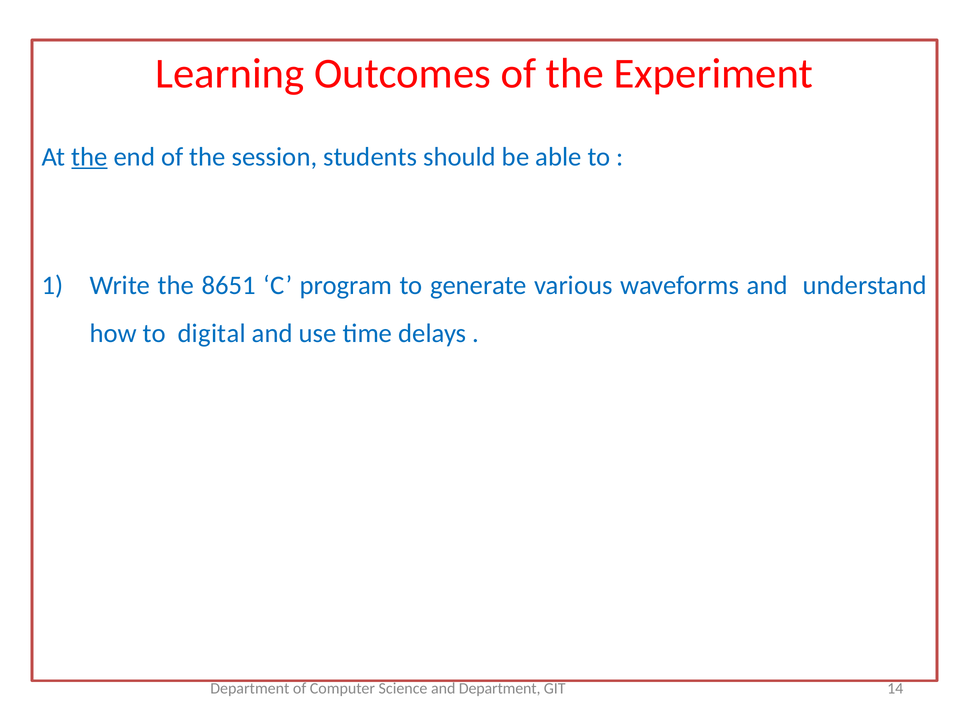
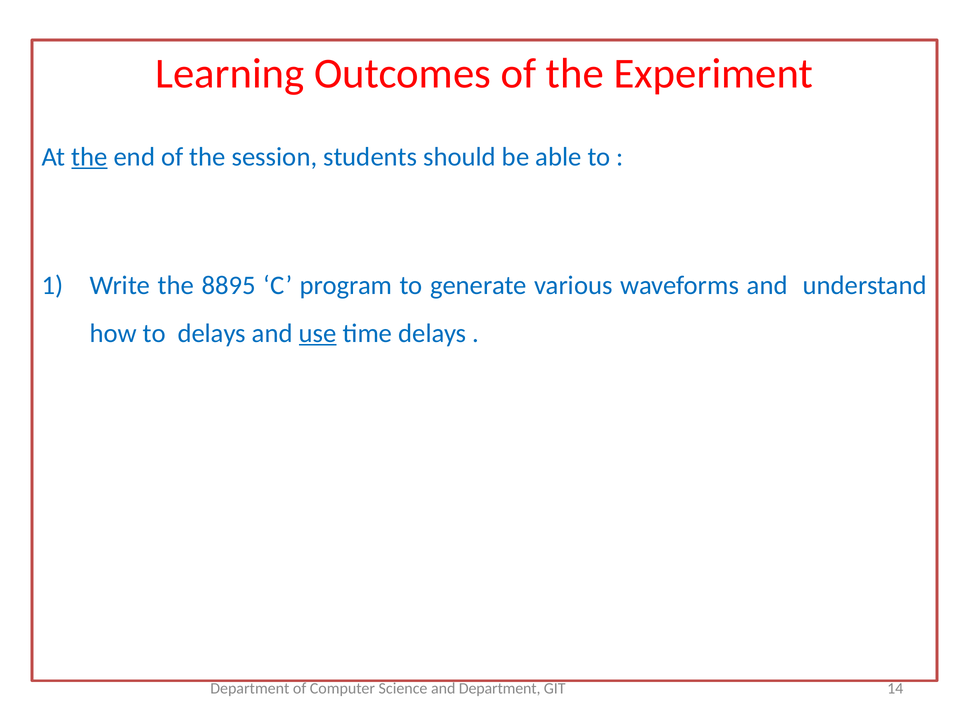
8651: 8651 -> 8895
to digital: digital -> delays
use underline: none -> present
